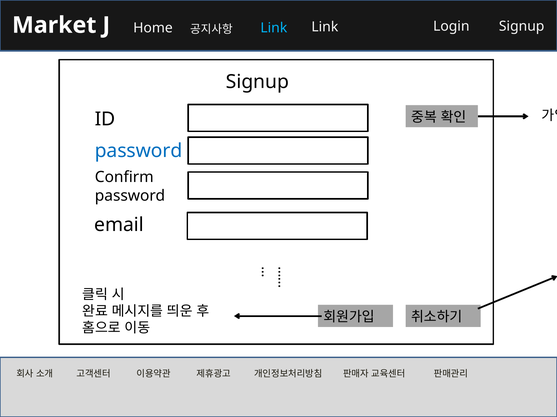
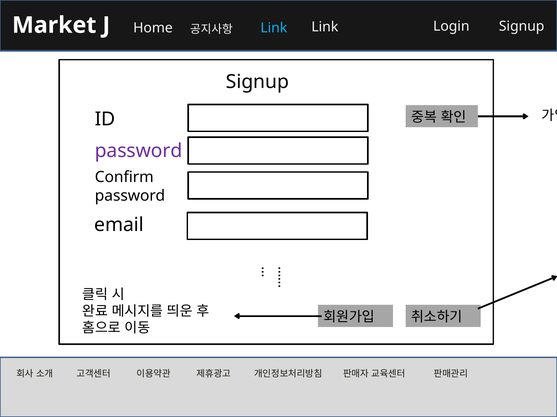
password at (139, 151) colour: blue -> purple
